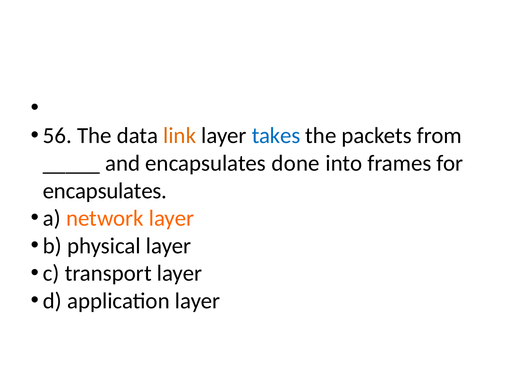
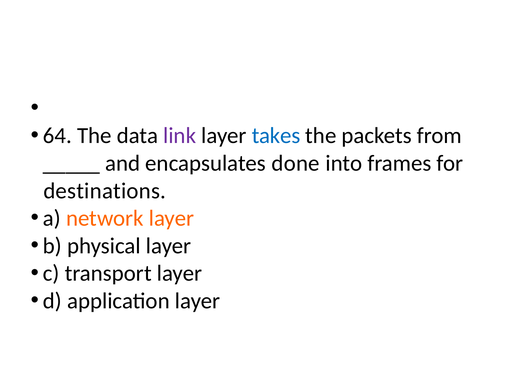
56: 56 -> 64
link colour: orange -> purple
encapsulates at (105, 190): encapsulates -> destinations
